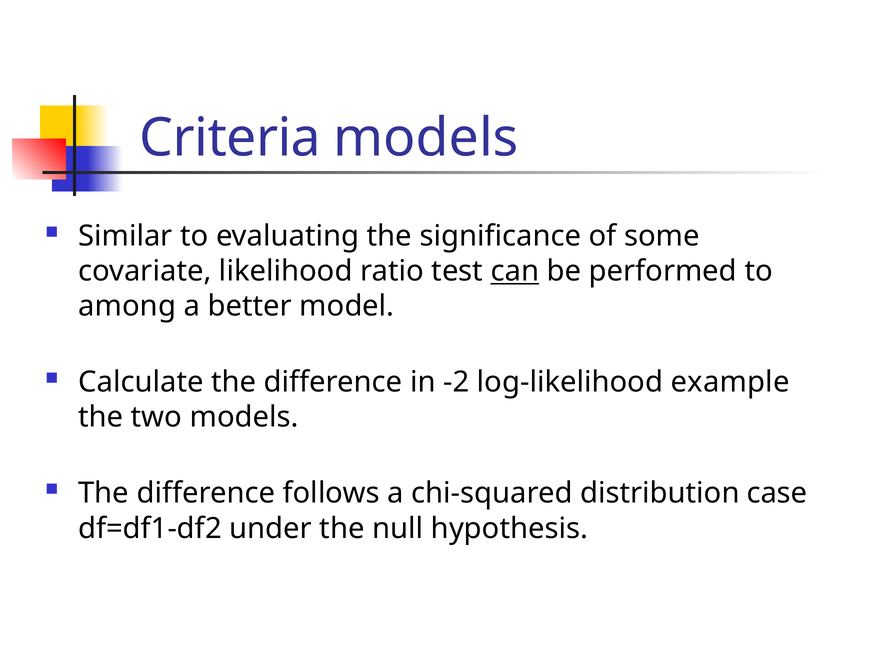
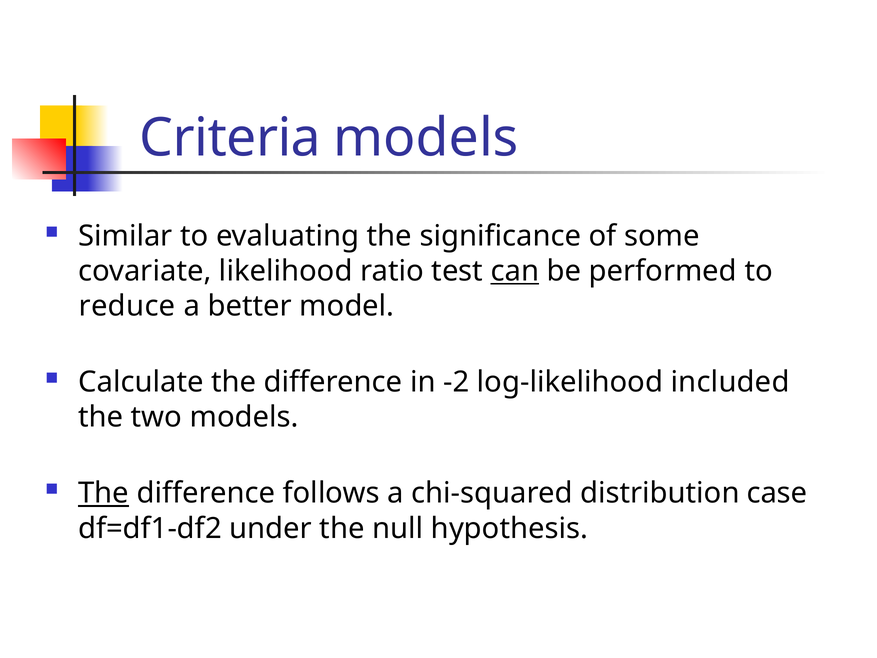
among: among -> reduce
example: example -> included
The at (104, 493) underline: none -> present
